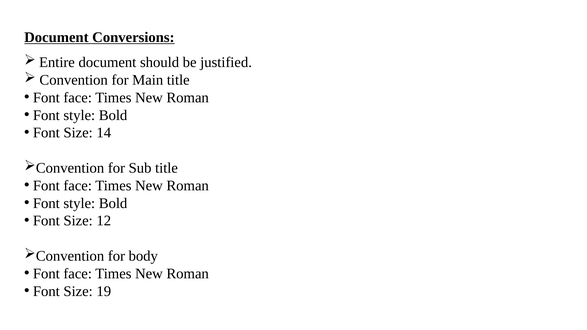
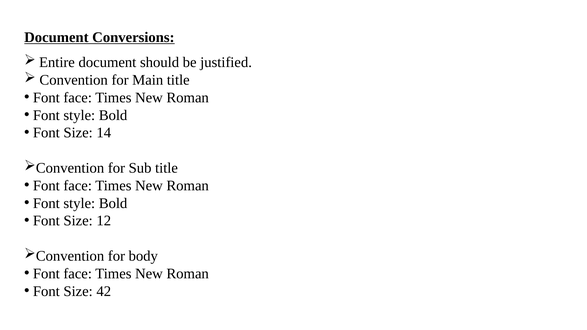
19: 19 -> 42
